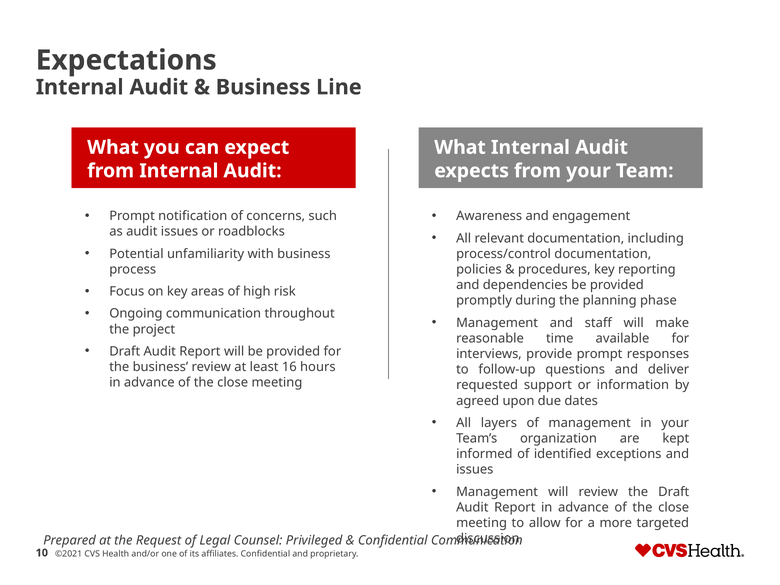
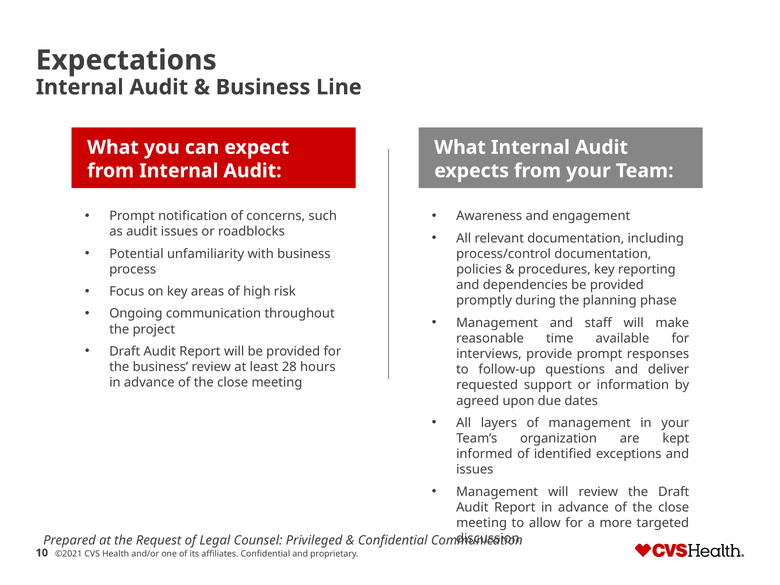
16: 16 -> 28
